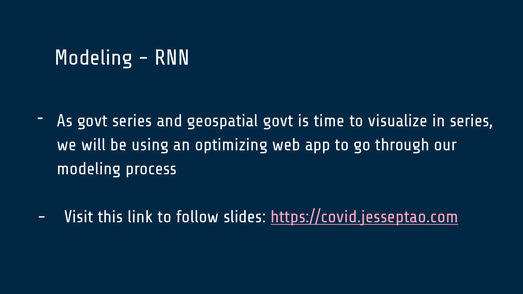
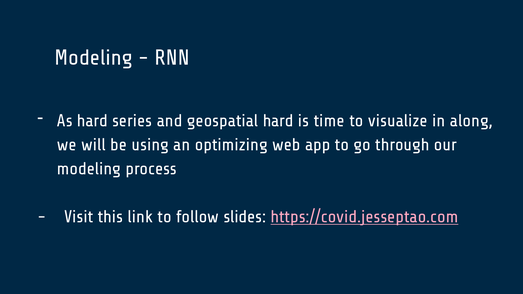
As govt: govt -> hard
geospatial govt: govt -> hard
in series: series -> along
